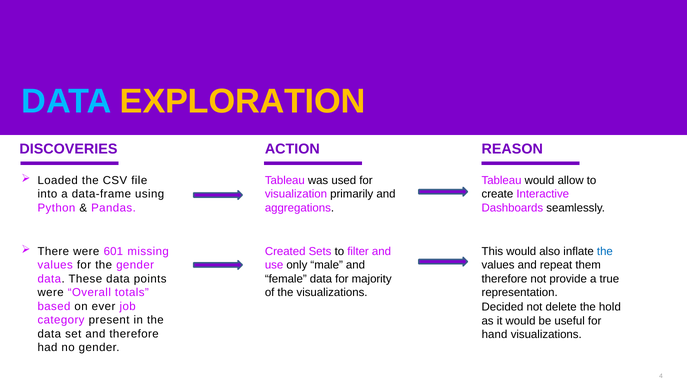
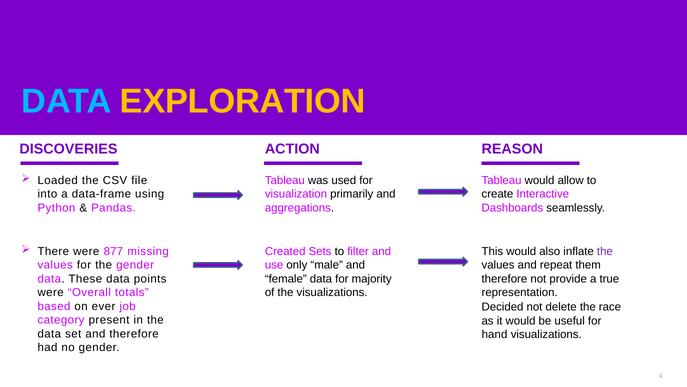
601: 601 -> 877
the at (605, 251) colour: blue -> purple
hold: hold -> race
